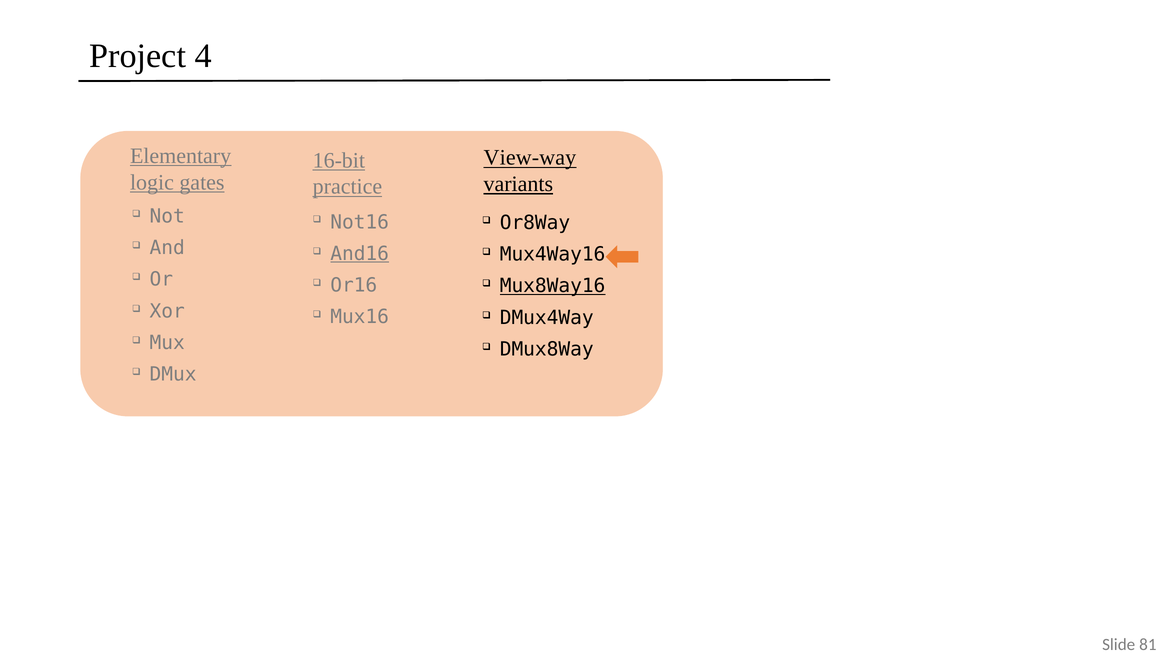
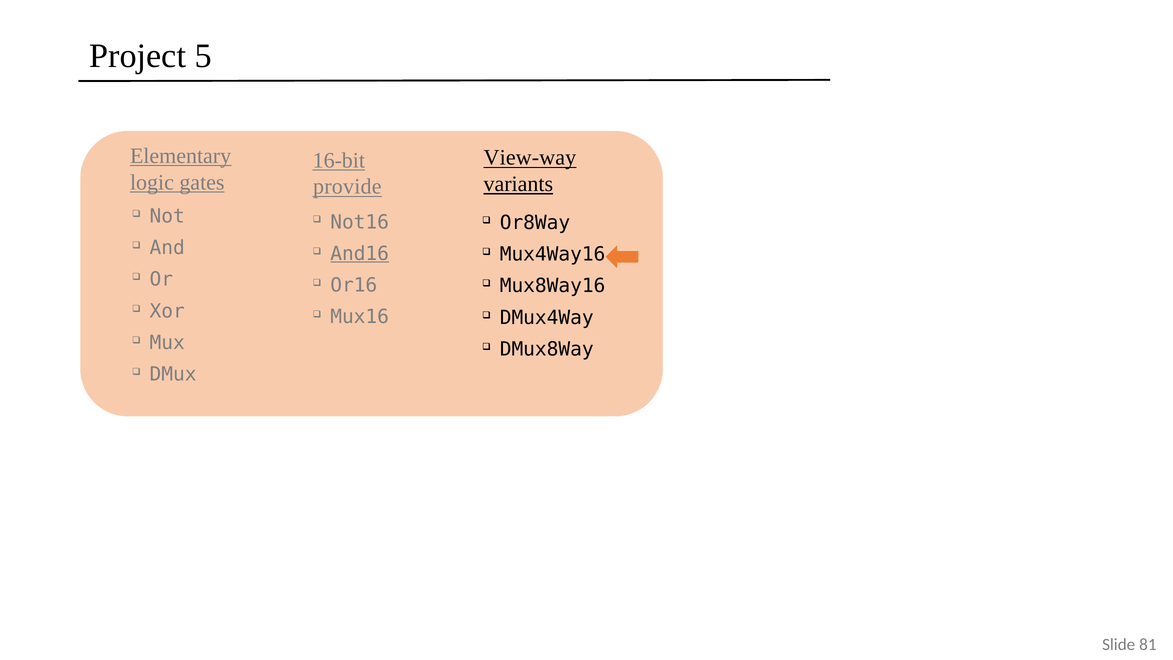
4: 4 -> 5
practice: practice -> provide
Mux8Way16 underline: present -> none
